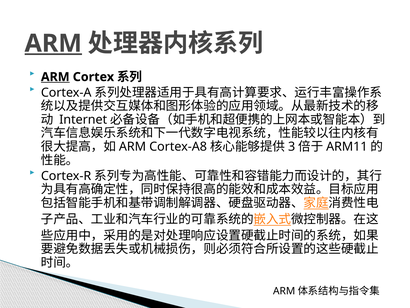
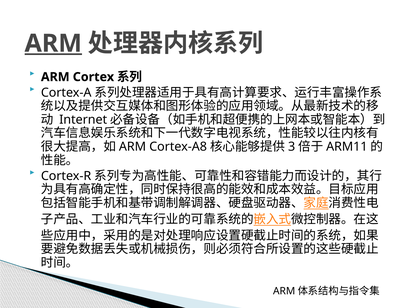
ARM at (55, 77) underline: present -> none
